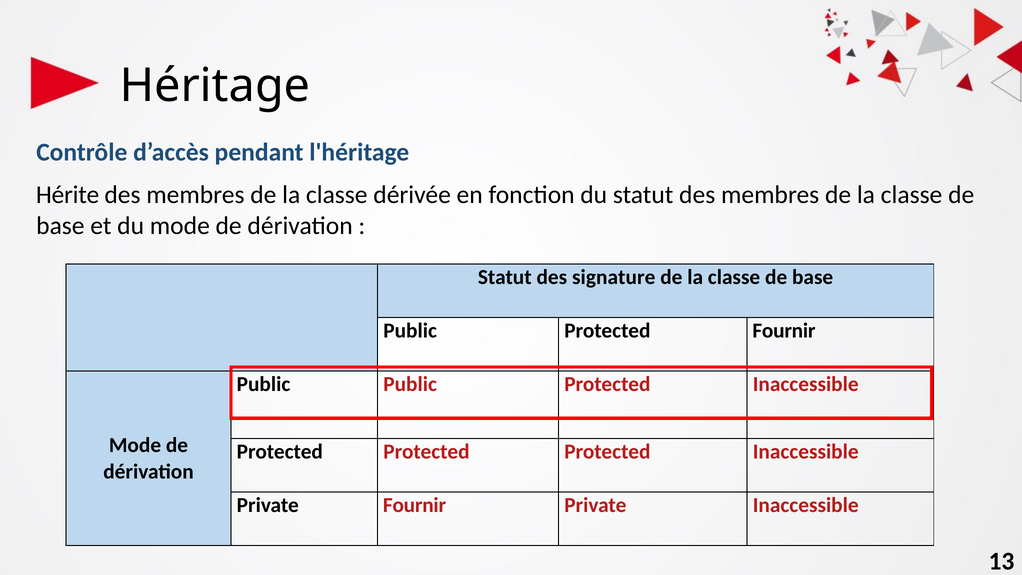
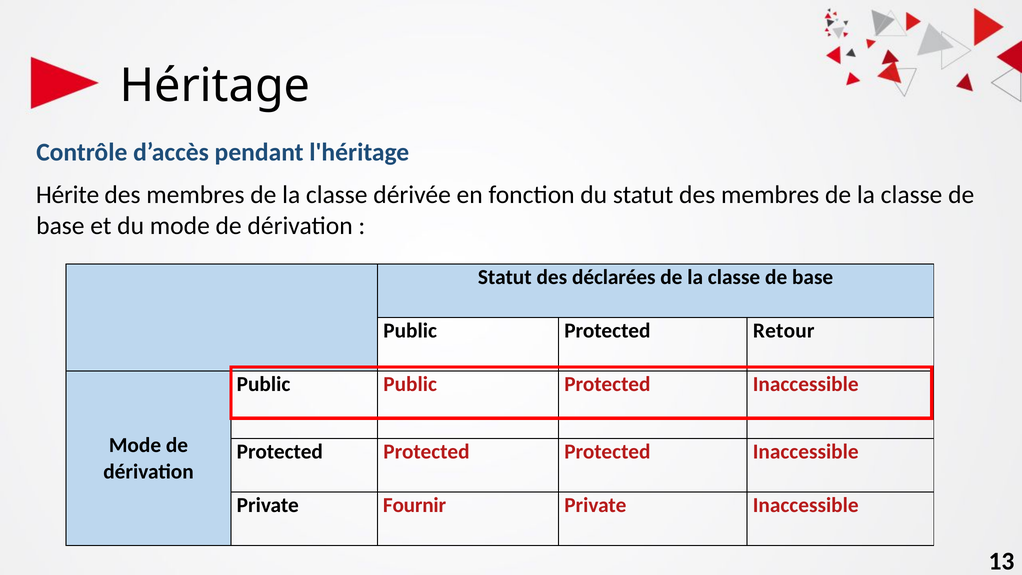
signature: signature -> déclarées
Protected Fournir: Fournir -> Retour
